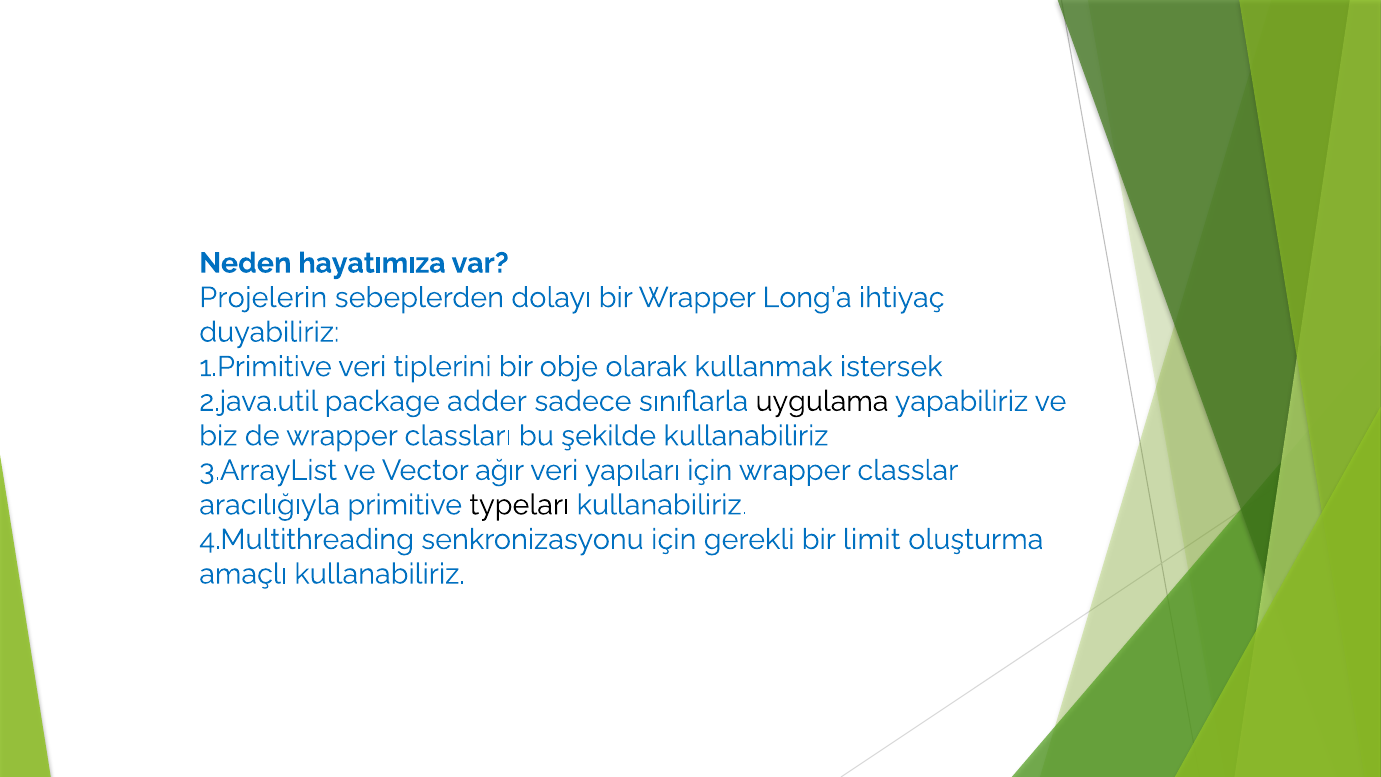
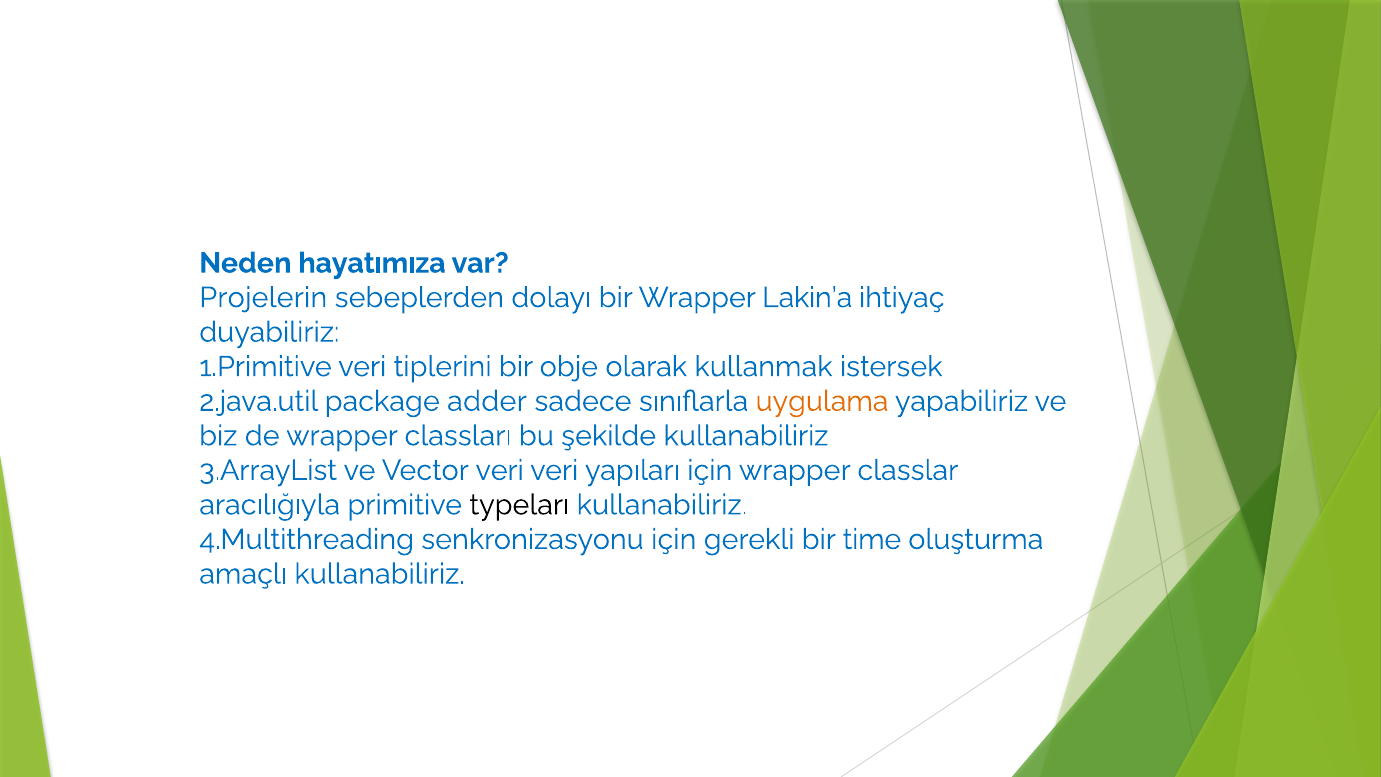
Long’a: Long’a -> Lakin’a
uygulama colour: black -> orange
Vector ağır: ağır -> veri
limit: limit -> time
